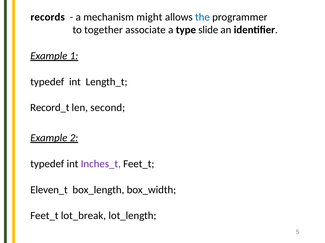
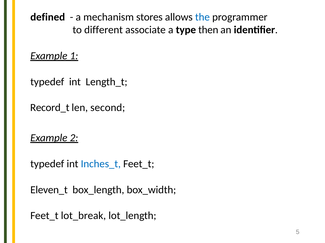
records: records -> defined
might: might -> stores
together: together -> different
slide: slide -> then
Inches_t colour: purple -> blue
